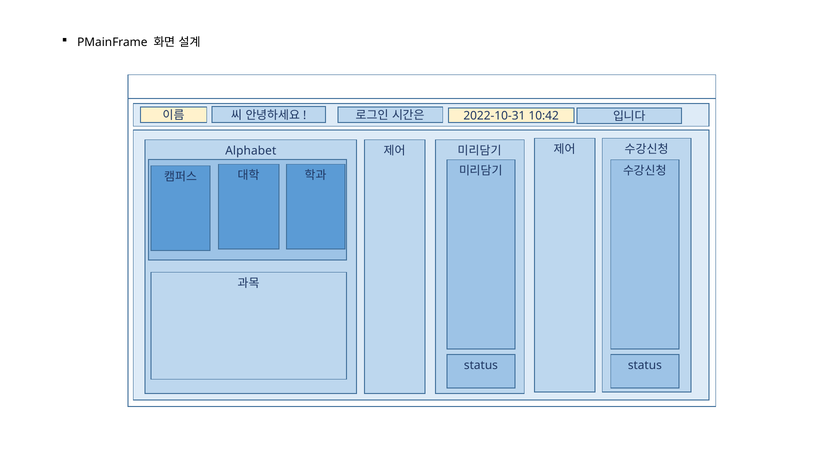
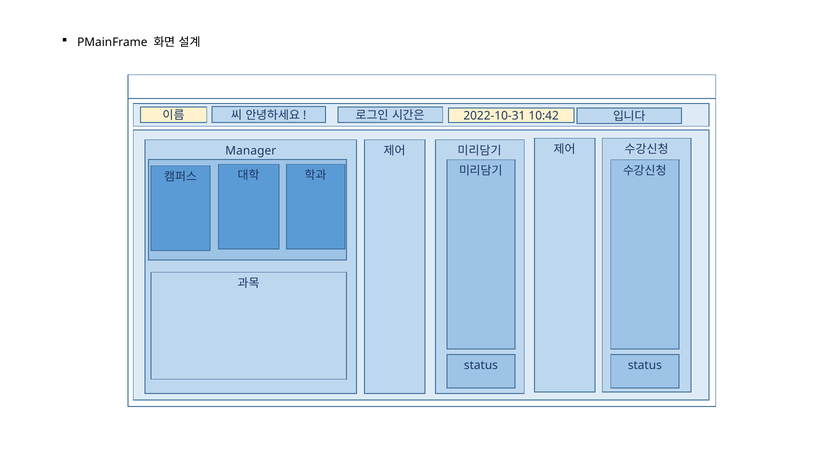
Alphabet: Alphabet -> Manager
